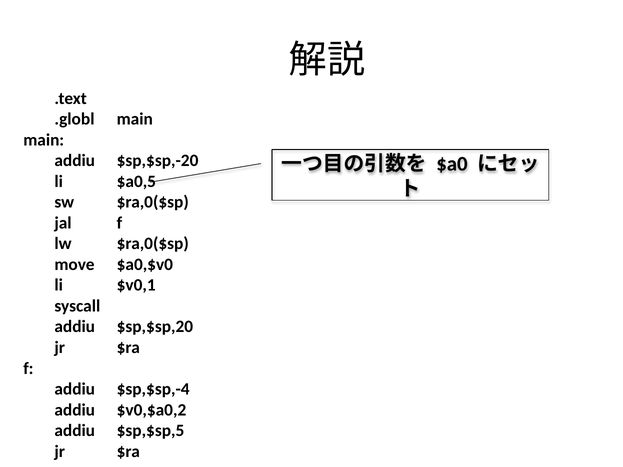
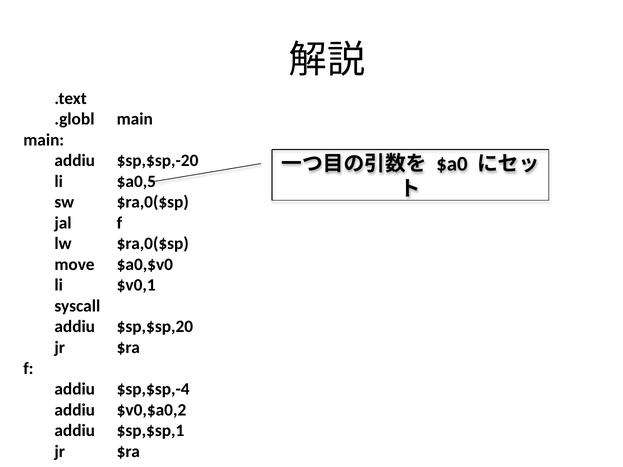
$sp,$sp,5: $sp,$sp,5 -> $sp,$sp,1
